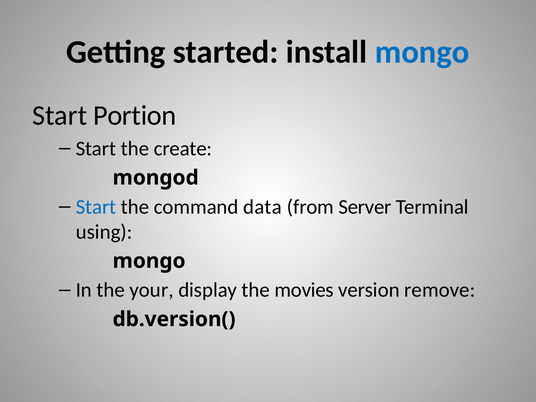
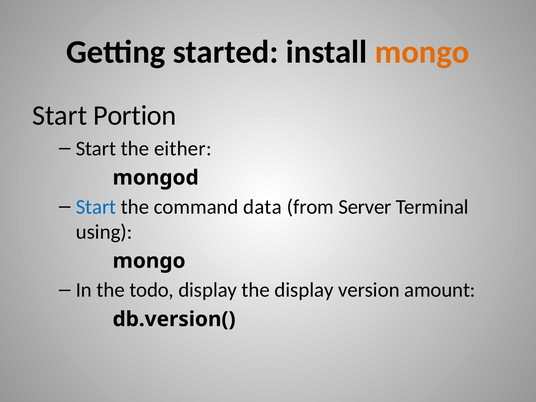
mongo at (422, 52) colour: blue -> orange
create: create -> either
your: your -> todo
the movies: movies -> display
remove: remove -> amount
